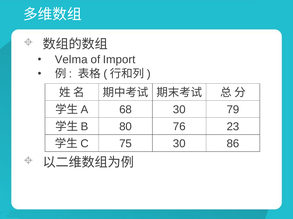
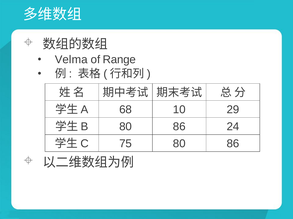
Import: Import -> Range
68 30: 30 -> 10
79: 79 -> 29
80 76: 76 -> 86
23: 23 -> 24
75 30: 30 -> 80
